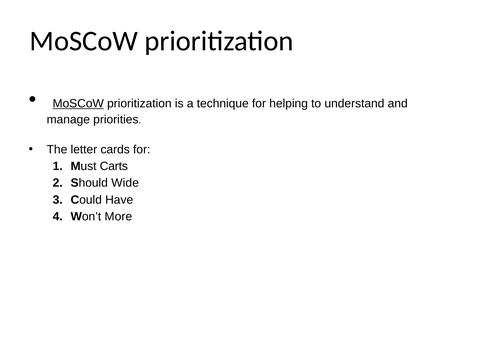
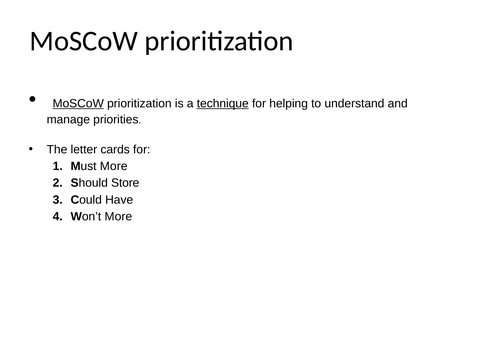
technique underline: none -> present
Must Carts: Carts -> More
Wide: Wide -> Store
